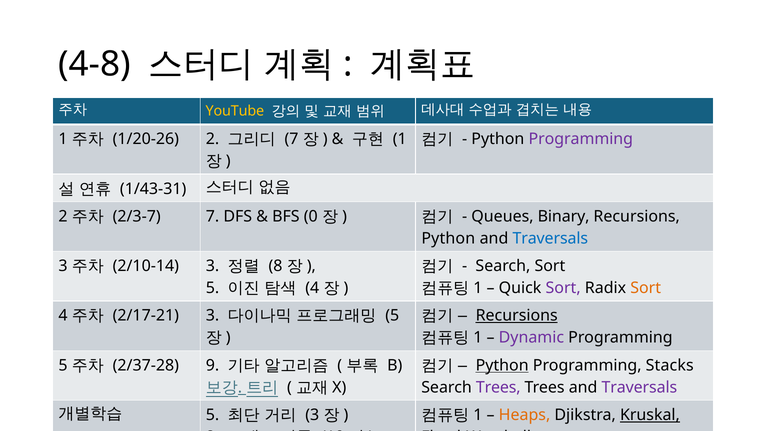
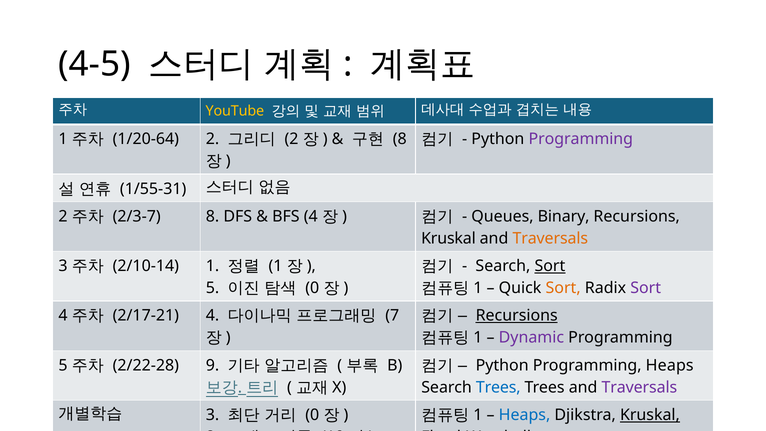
4-8: 4-8 -> 4-5
1/20-26: 1/20-26 -> 1/20-64
7 at (291, 139): 7 -> 2
1 at (400, 139): 1 -> 8
1/43-31: 1/43-31 -> 1/55-31
2/3-7 7: 7 -> 8
BFS 0: 0 -> 4
Python at (448, 238): Python -> Kruskal
Traversals at (550, 238) colour: blue -> orange
Sort at (550, 266) underline: none -> present
2/10-14 3: 3 -> 1
8 at (276, 266): 8 -> 1
Sort at (563, 288) colour: purple -> orange
Sort at (646, 288) colour: orange -> purple
4 at (312, 288): 4 -> 0
2/17-21 3: 3 -> 4
5 at (392, 316): 5 -> 7
Python at (502, 365) underline: present -> none
Programming Stacks: Stacks -> Heaps
2/37-28: 2/37-28 -> 2/22-28
Trees at (498, 387) colour: purple -> blue
5 at (213, 415): 5 -> 3
3 at (312, 415): 3 -> 0
Heaps at (524, 415) colour: orange -> blue
